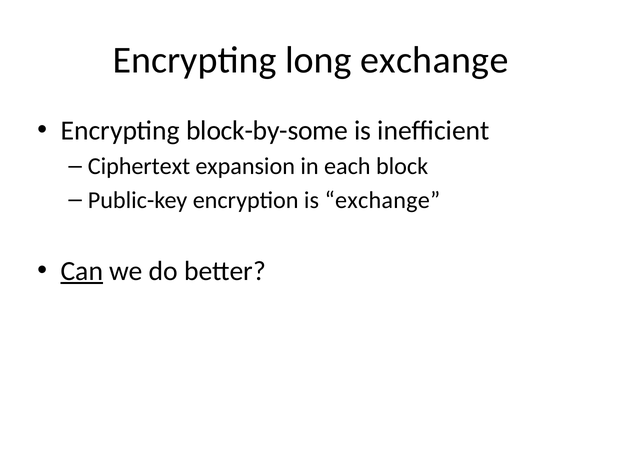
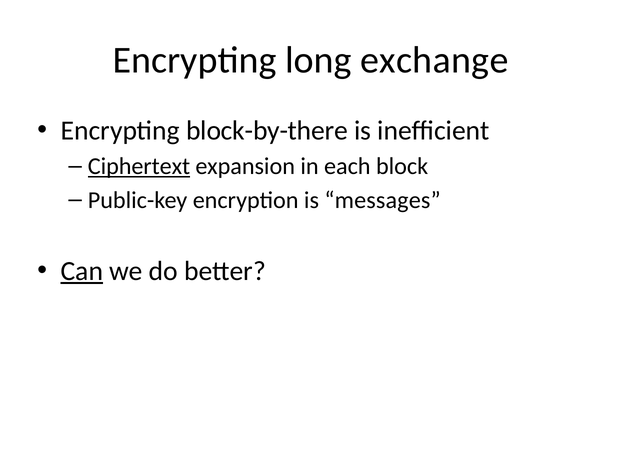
block-by-some: block-by-some -> block-by-there
Ciphertext underline: none -> present
is exchange: exchange -> messages
